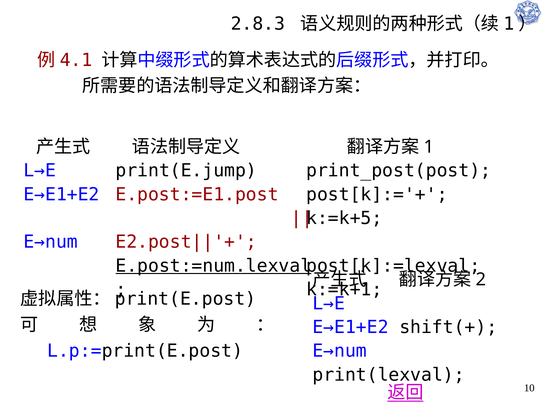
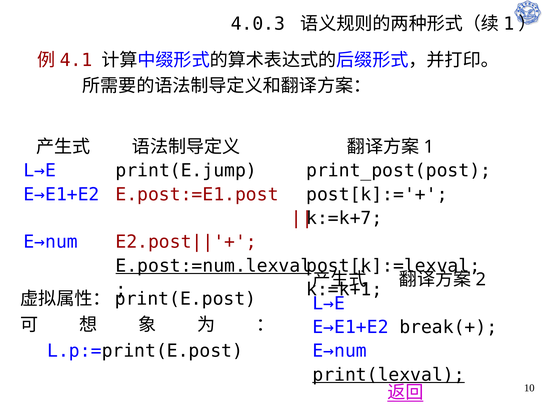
2.8.3: 2.8.3 -> 4.0.3
k:=k+5: k:=k+5 -> k:=k+7
shift(+: shift(+ -> break(+
print(lexval underline: none -> present
